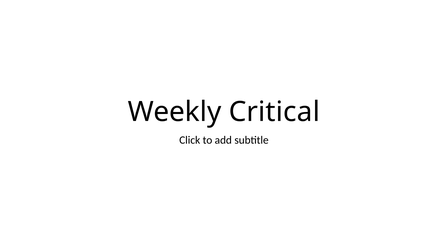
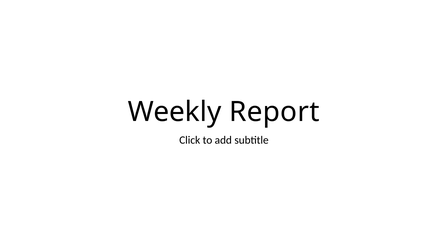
Critical: Critical -> Report
